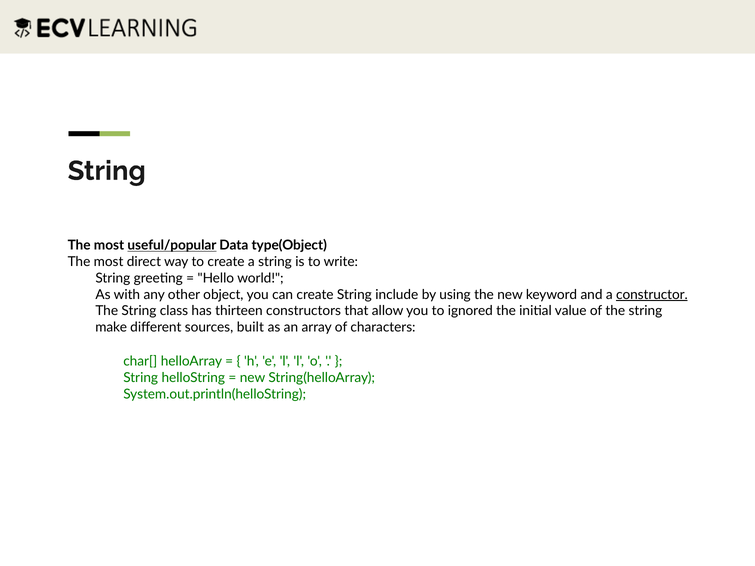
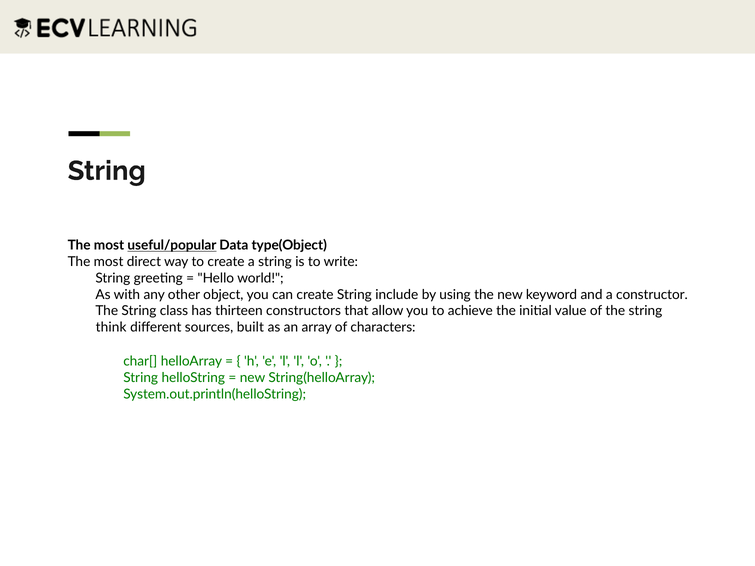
constructor underline: present -> none
ignored: ignored -> achieve
make: make -> think
